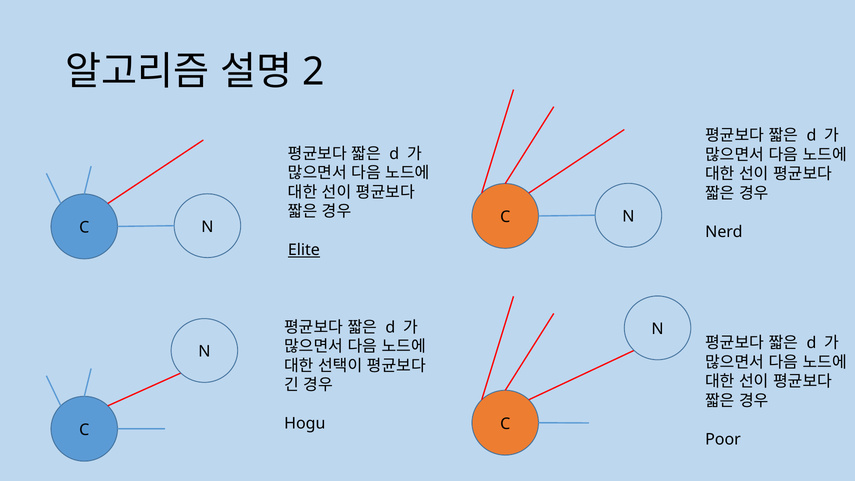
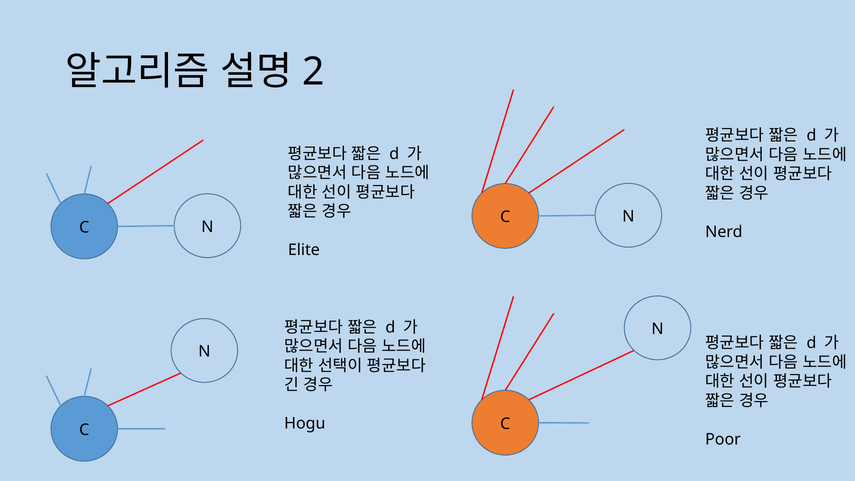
Elite underline: present -> none
